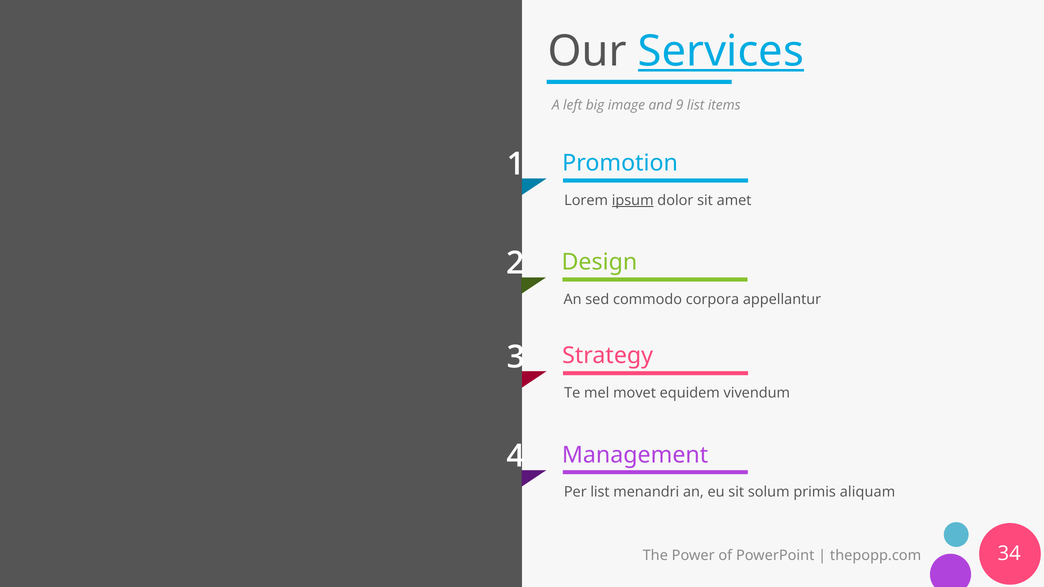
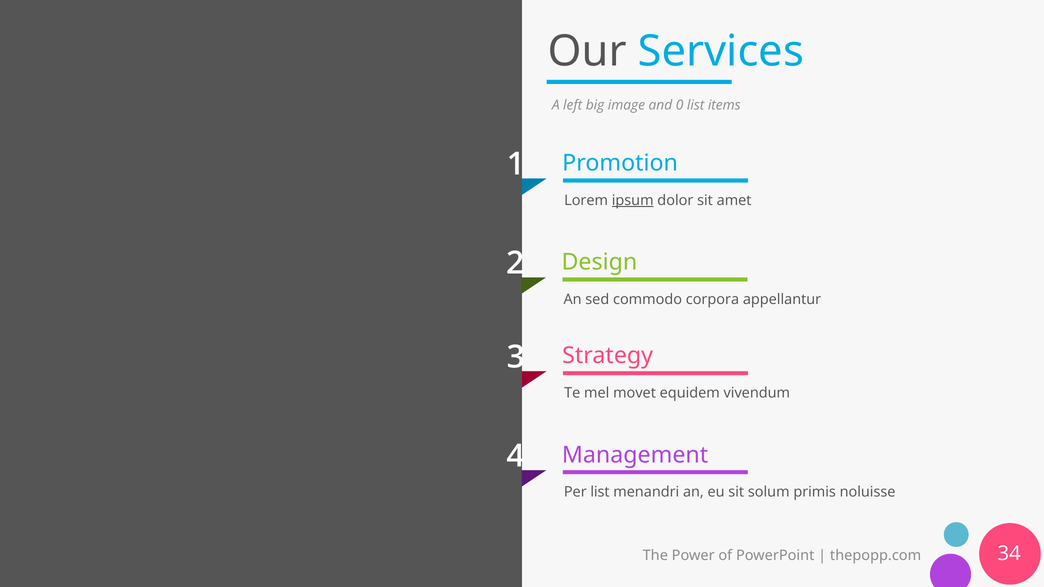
Services underline: present -> none
9: 9 -> 0
aliquam: aliquam -> noluisse
